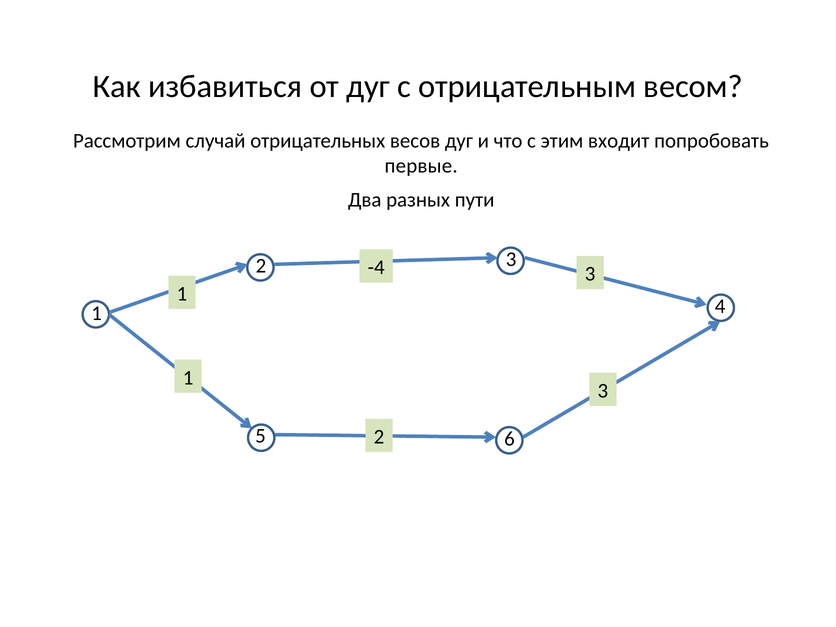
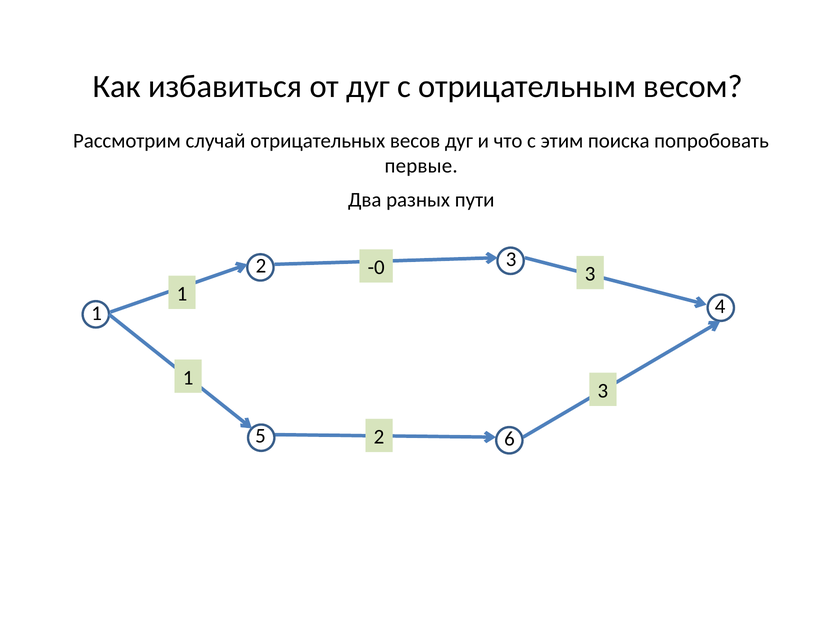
входит: входит -> поиска
-4: -4 -> -0
